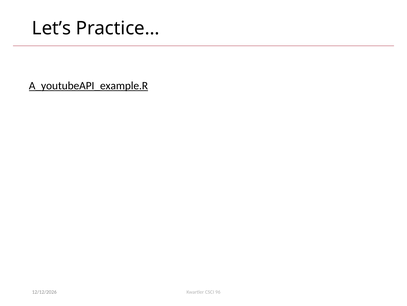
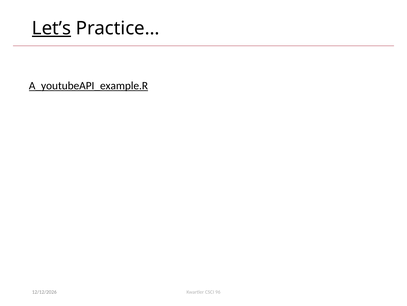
Let’s underline: none -> present
